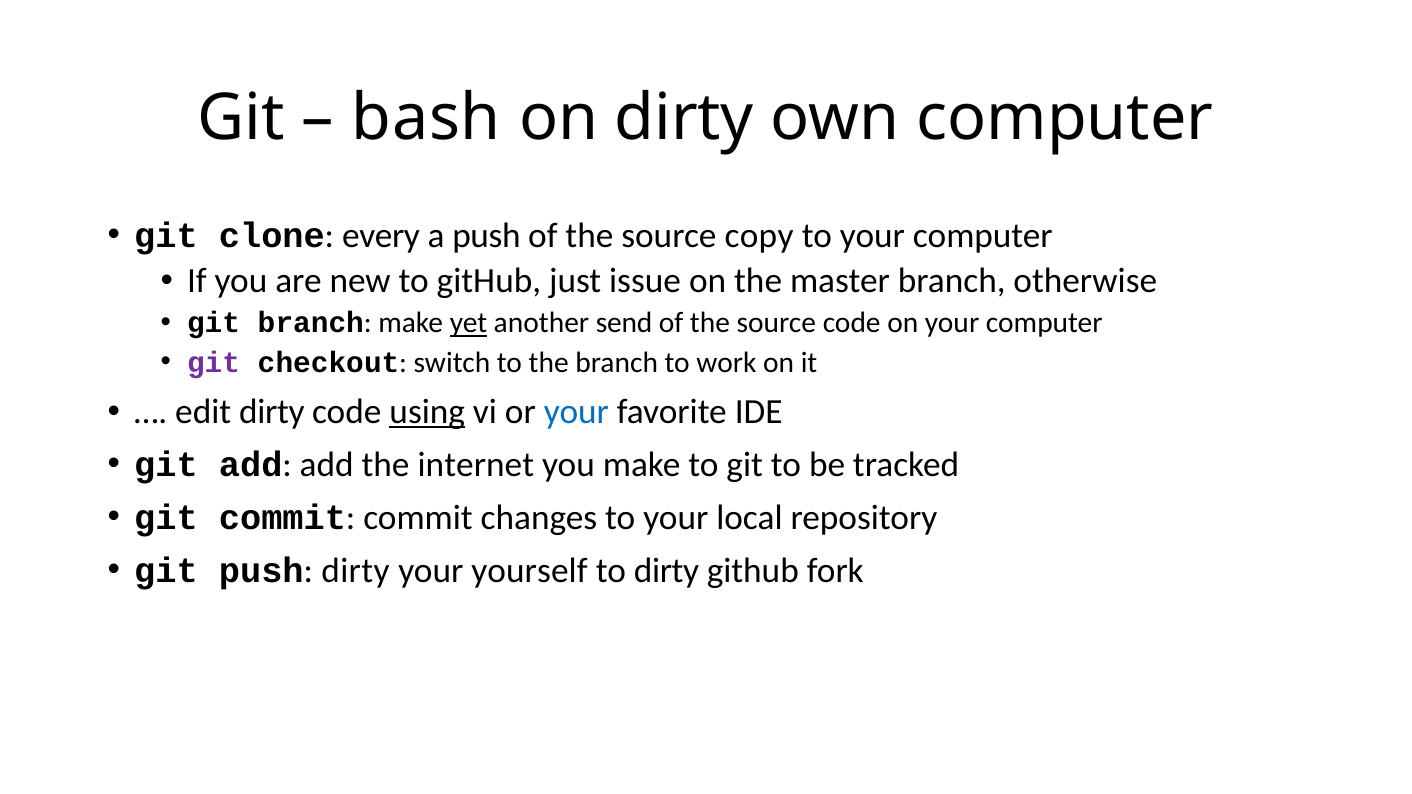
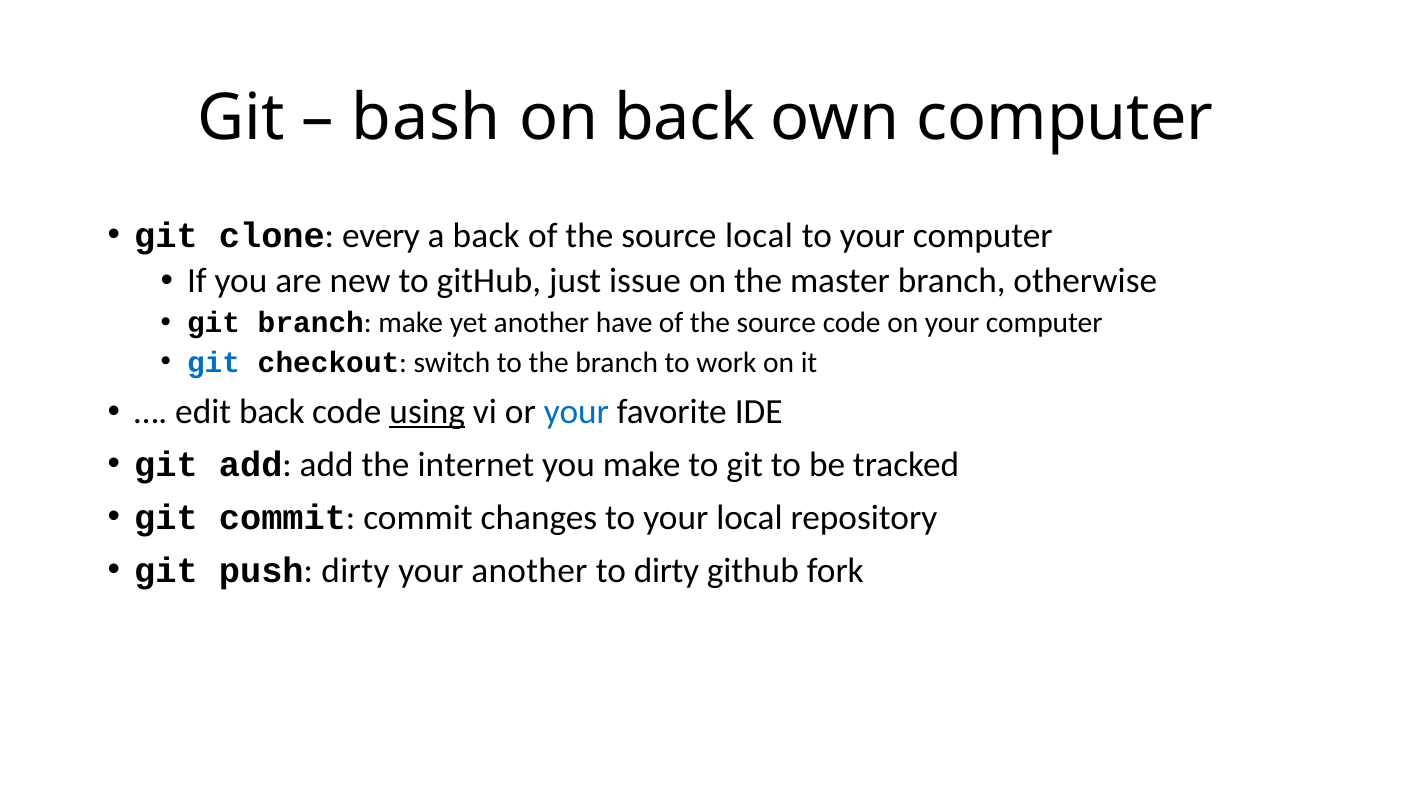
on dirty: dirty -> back
a push: push -> back
source copy: copy -> local
yet underline: present -> none
send: send -> have
git at (214, 362) colour: purple -> blue
edit dirty: dirty -> back
your yourself: yourself -> another
